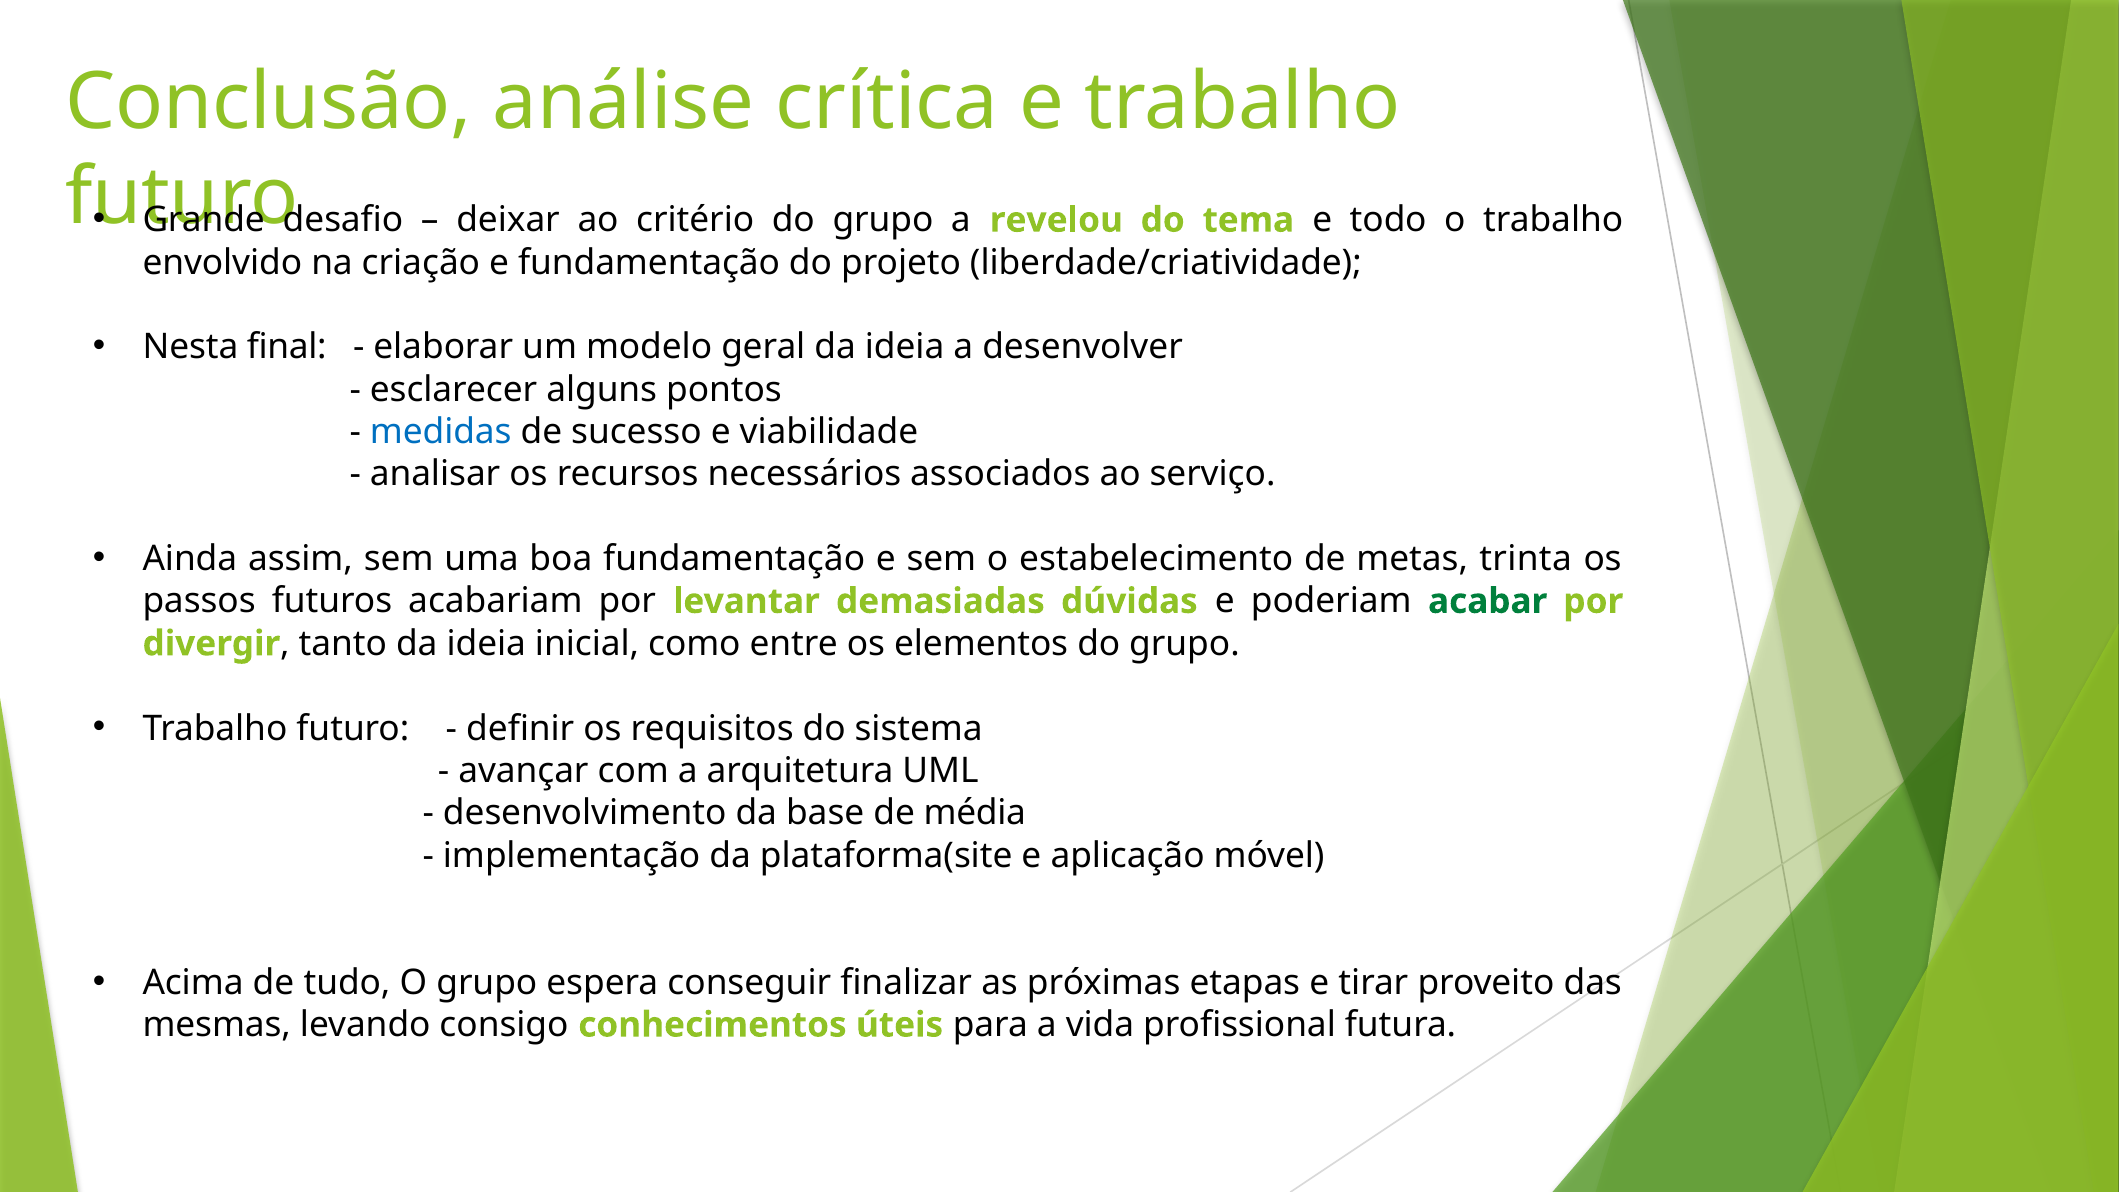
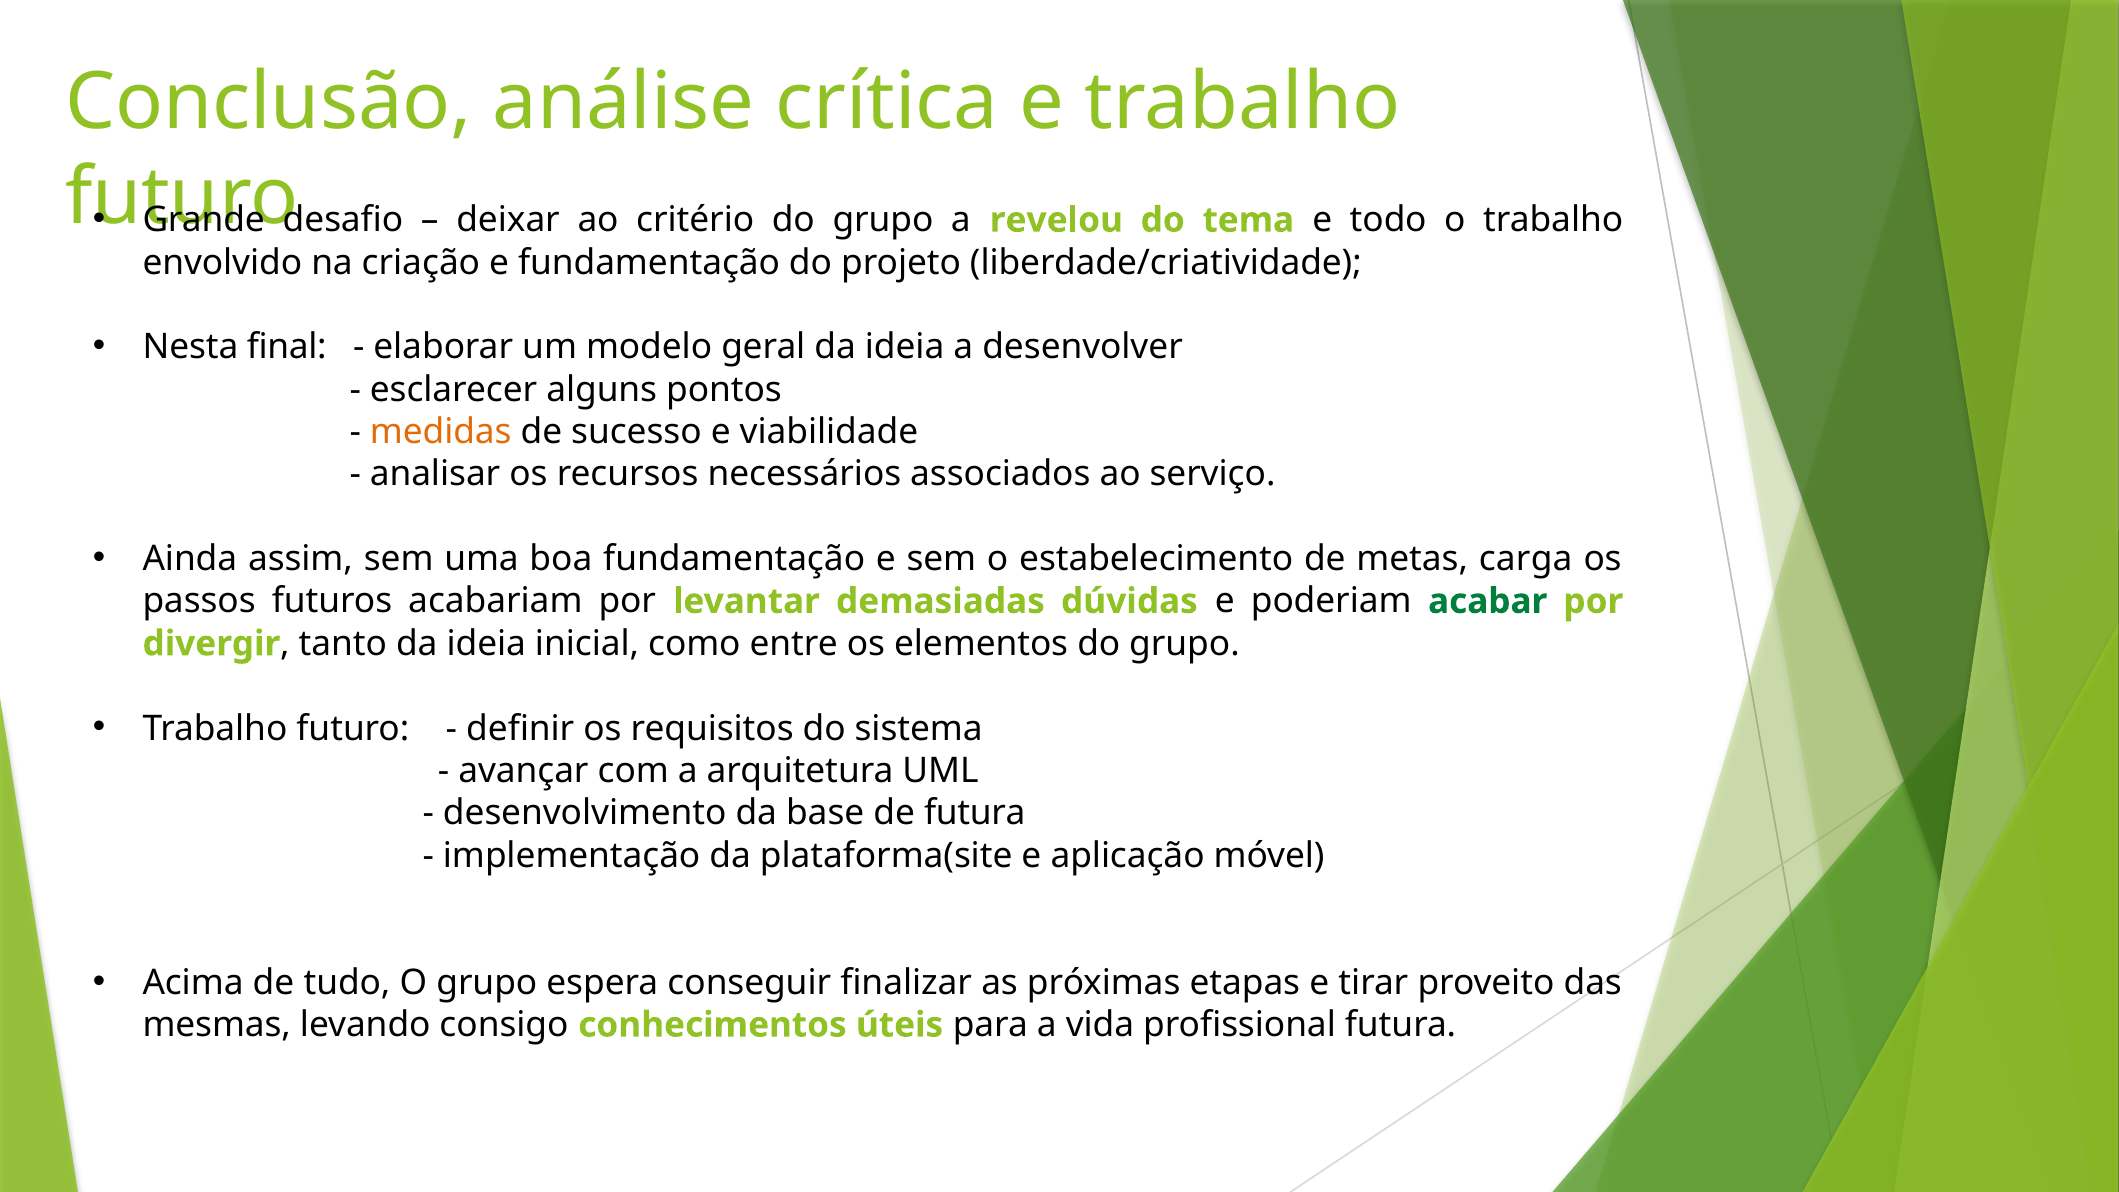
medidas colour: blue -> orange
trinta: trinta -> carga
de média: média -> futura
